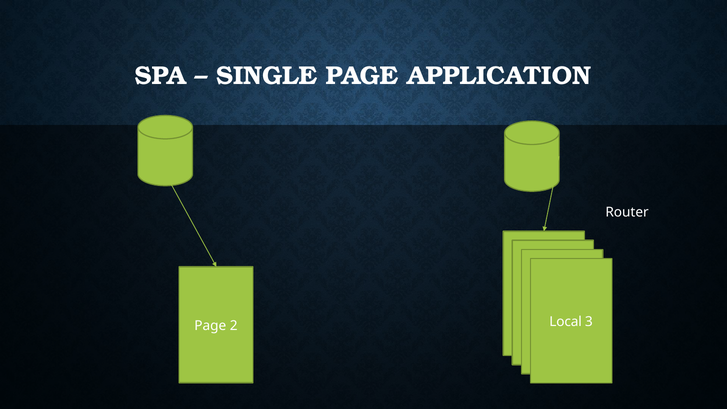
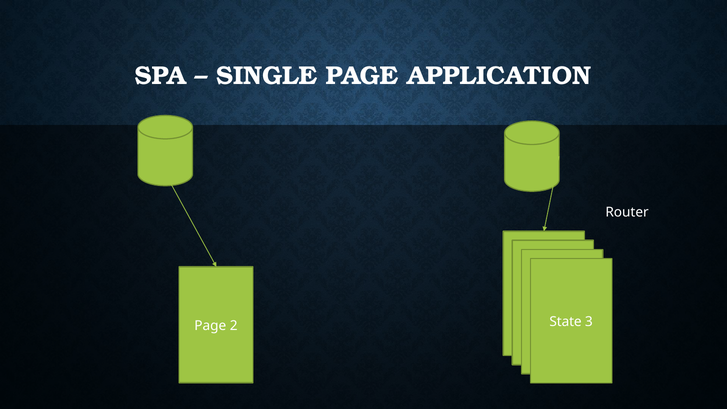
Local: Local -> State
